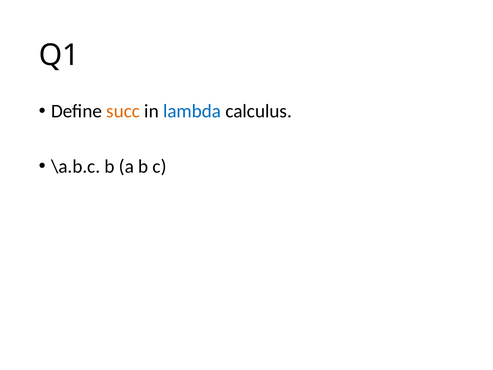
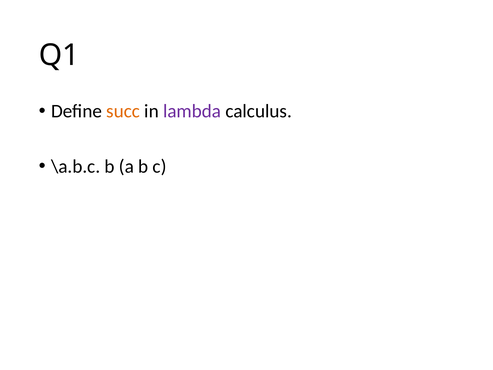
lambda colour: blue -> purple
